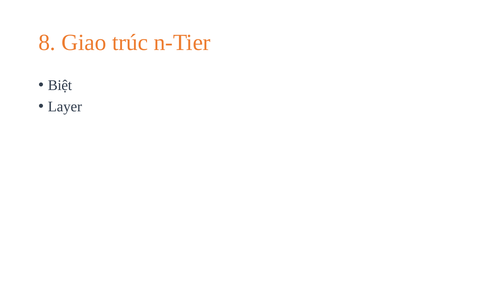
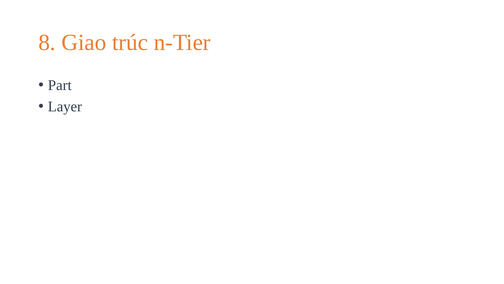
Biệt: Biệt -> Part
